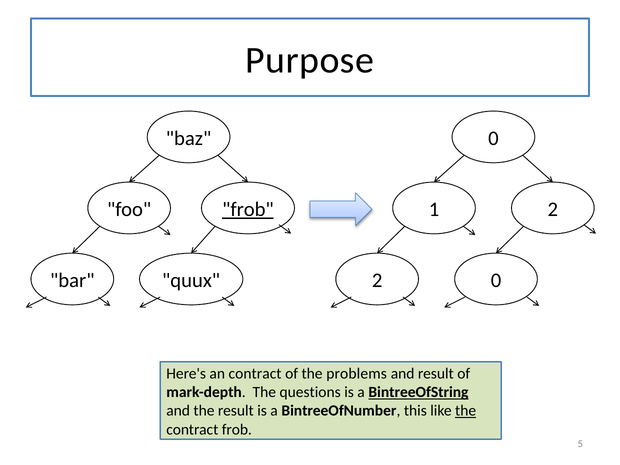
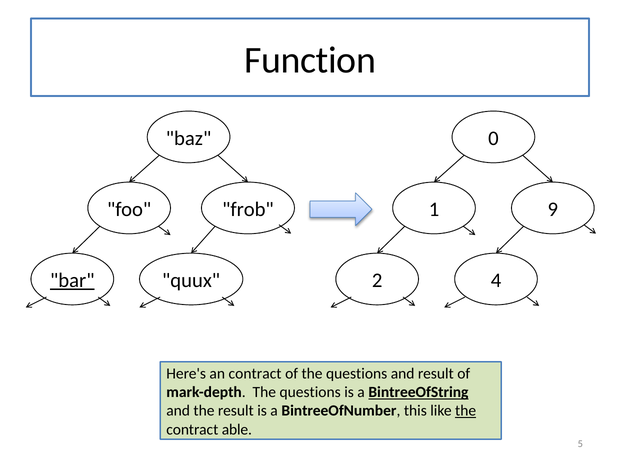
Purpose: Purpose -> Function
frob at (248, 209) underline: present -> none
1 2: 2 -> 9
bar underline: none -> present
0 at (496, 280): 0 -> 4
of the problems: problems -> questions
contract frob: frob -> able
